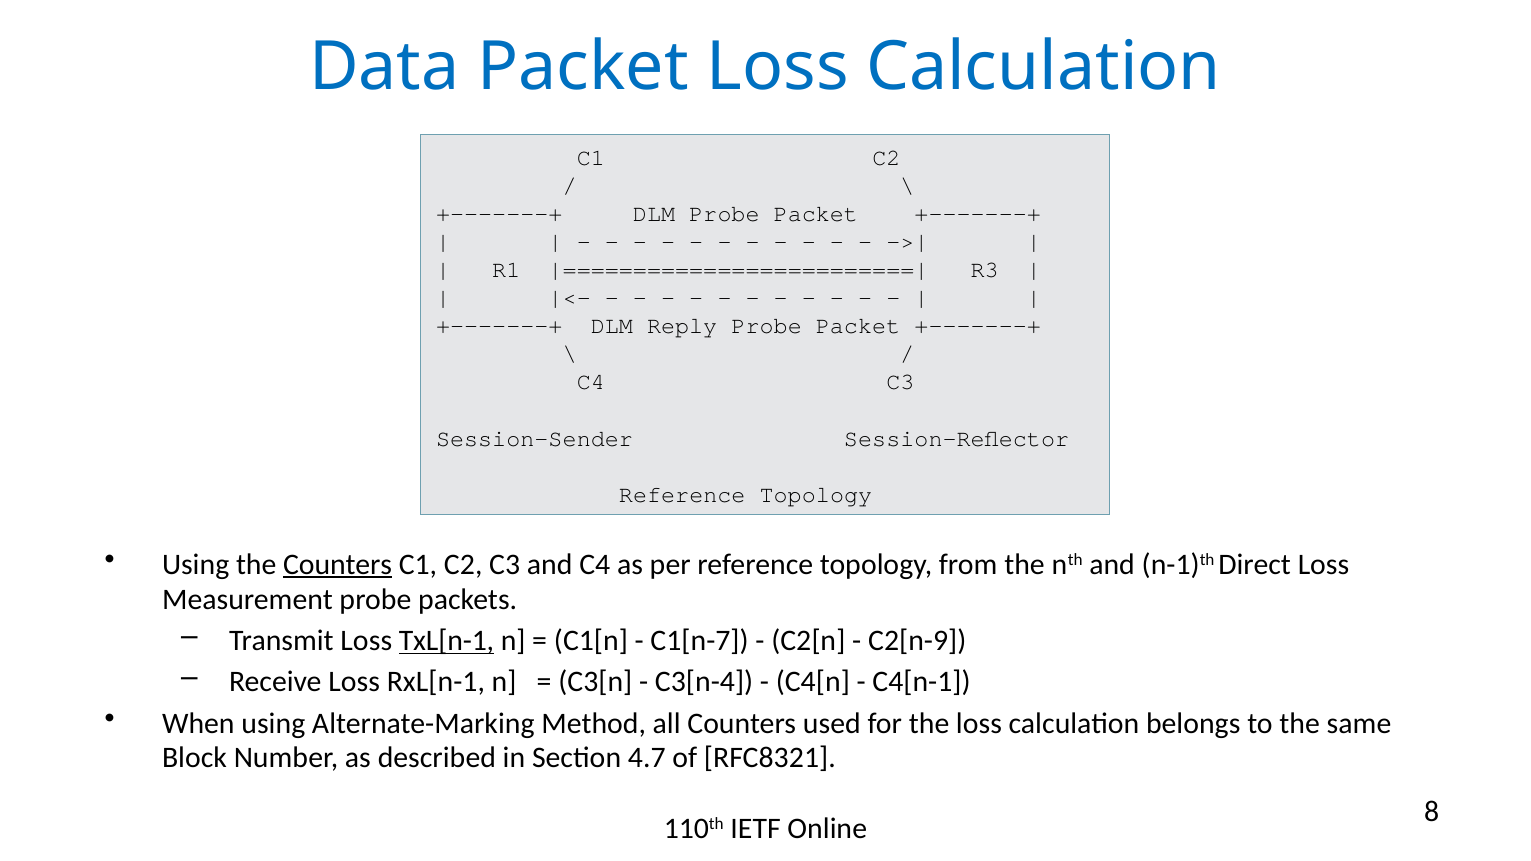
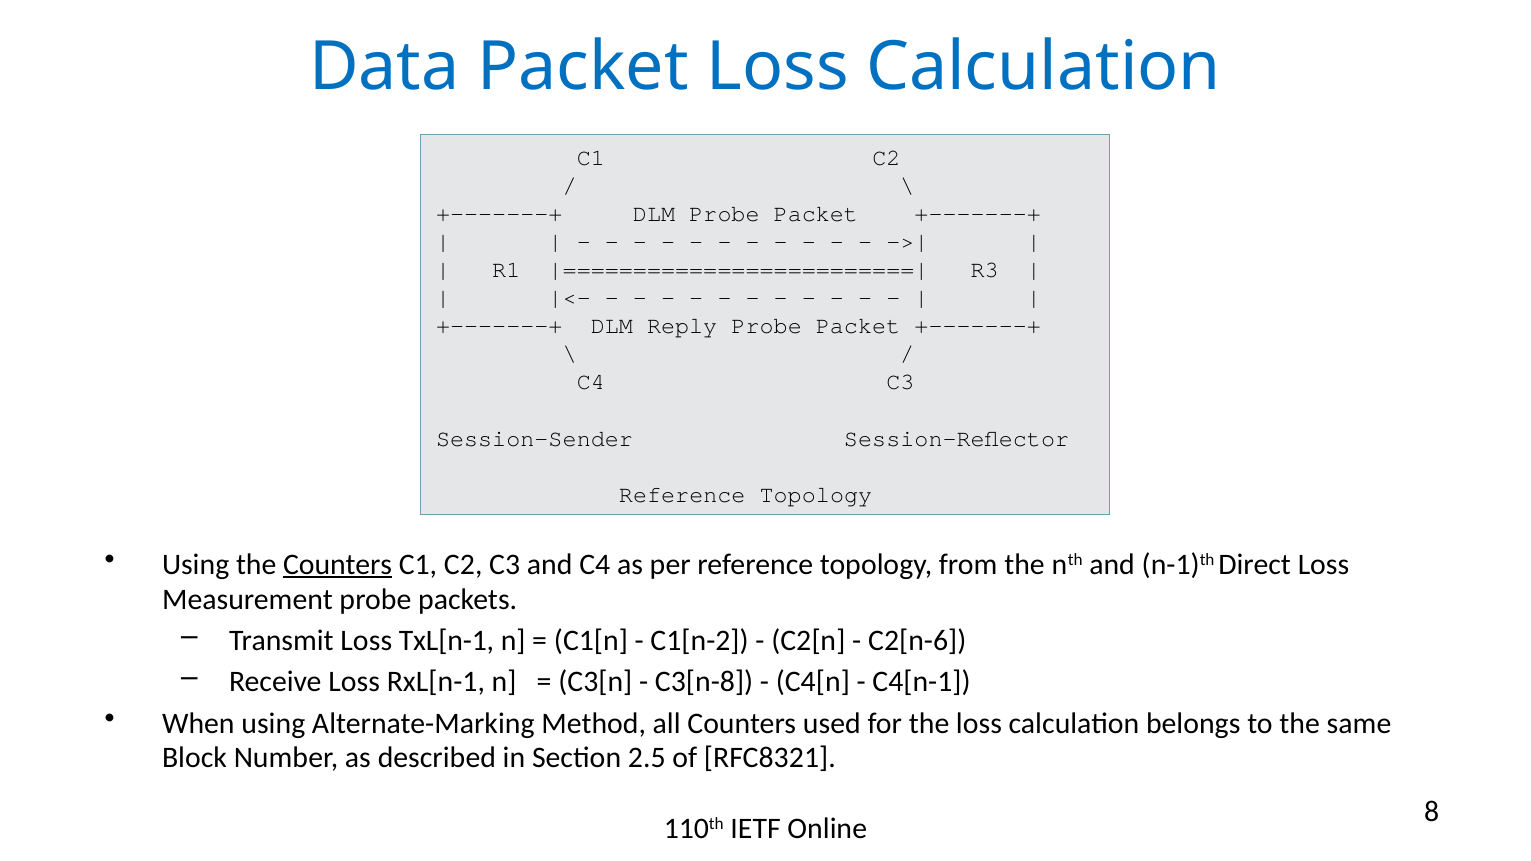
TxL[n-1 underline: present -> none
C1[n-7: C1[n-7 -> C1[n-2
C2[n-9: C2[n-9 -> C2[n-6
C3[n-4: C3[n-4 -> C3[n-8
4.7: 4.7 -> 2.5
